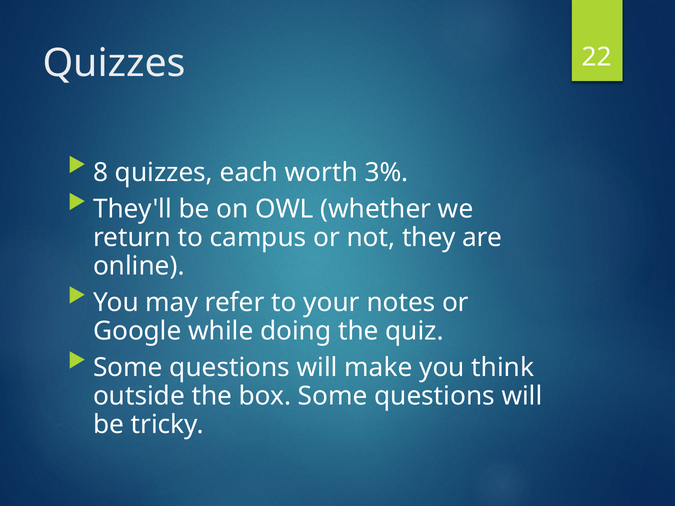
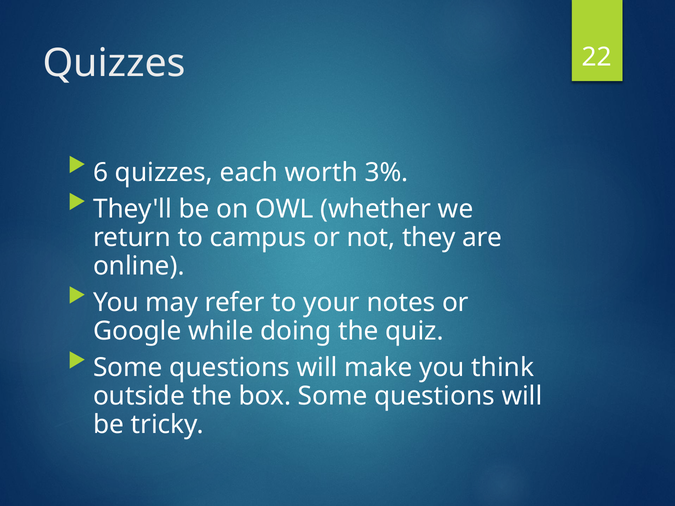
8: 8 -> 6
